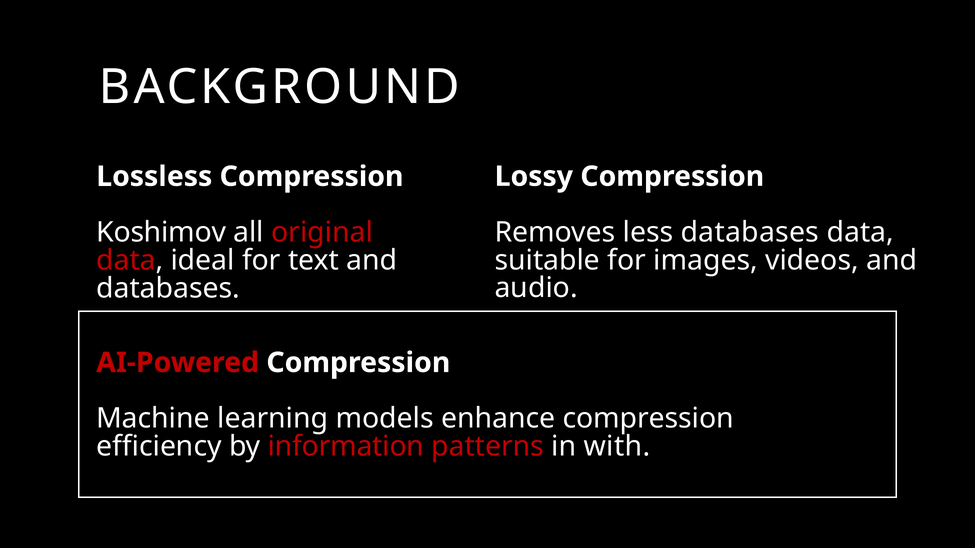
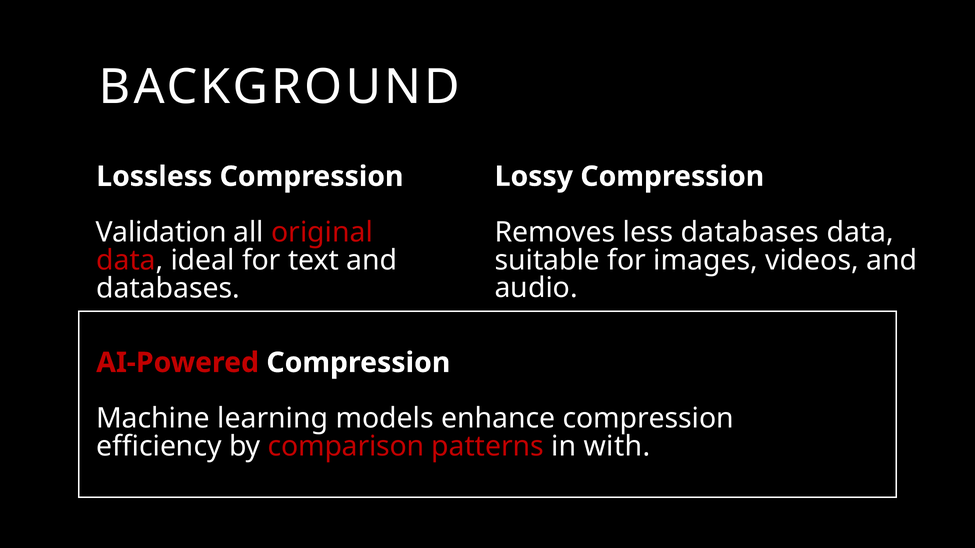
Koshimov: Koshimov -> Validation
information: information -> comparison
